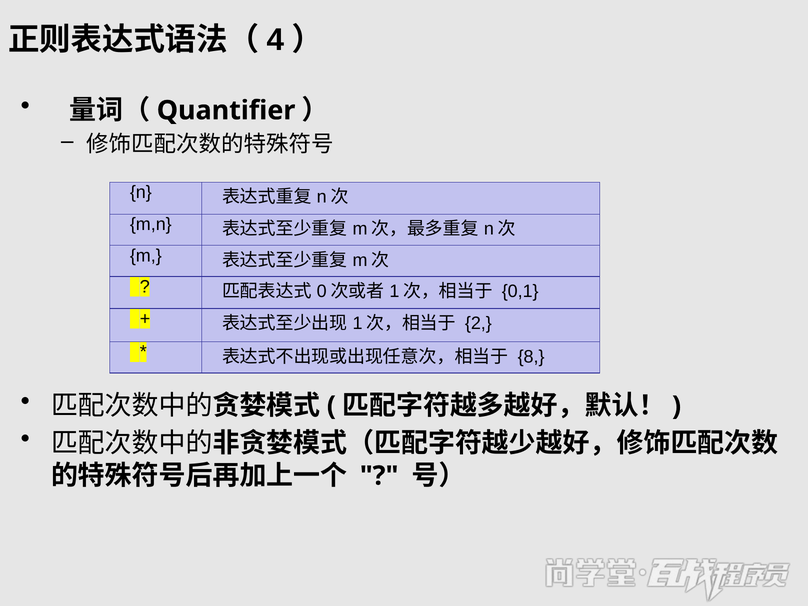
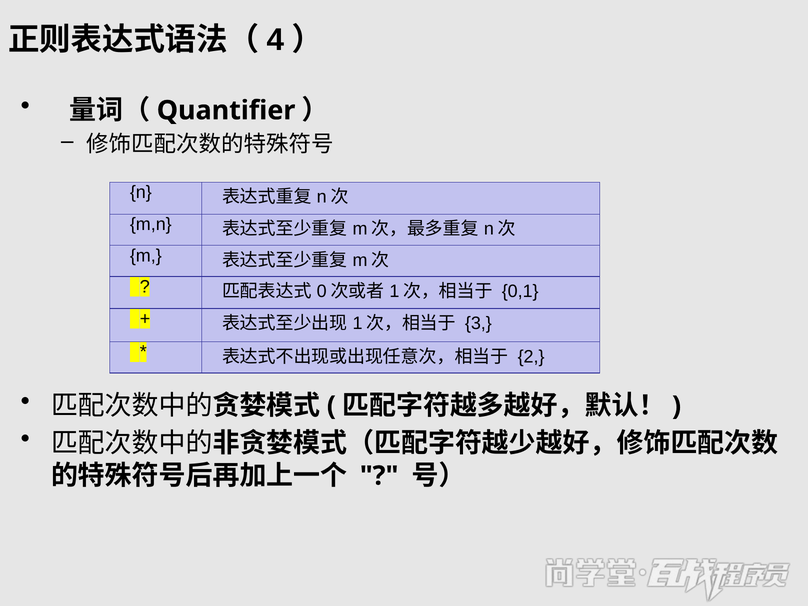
2: 2 -> 3
8: 8 -> 2
